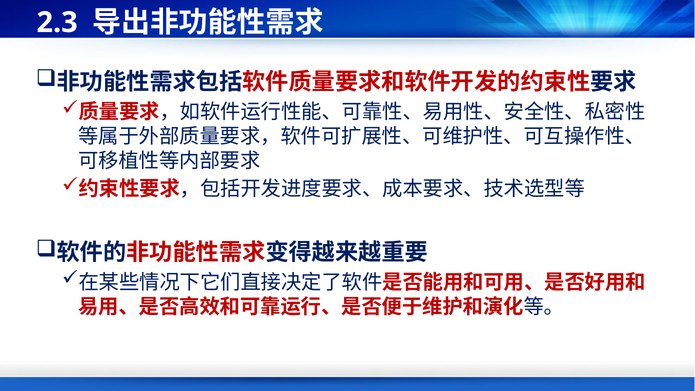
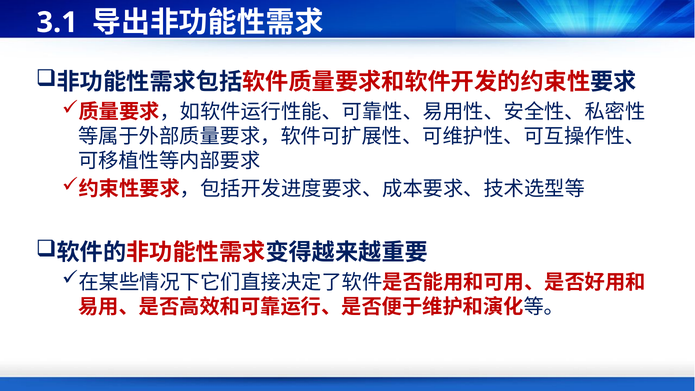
2.3: 2.3 -> 3.1
